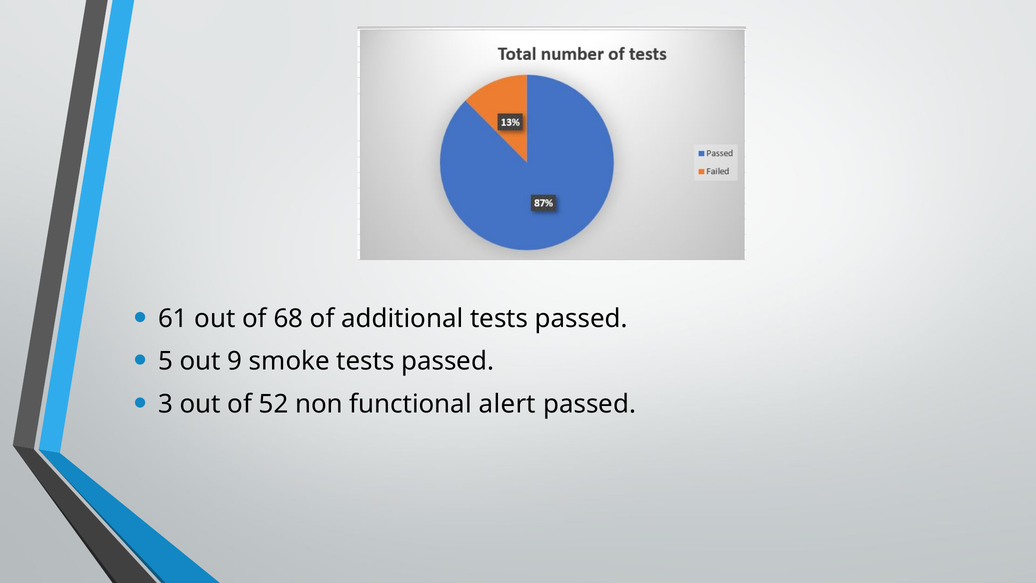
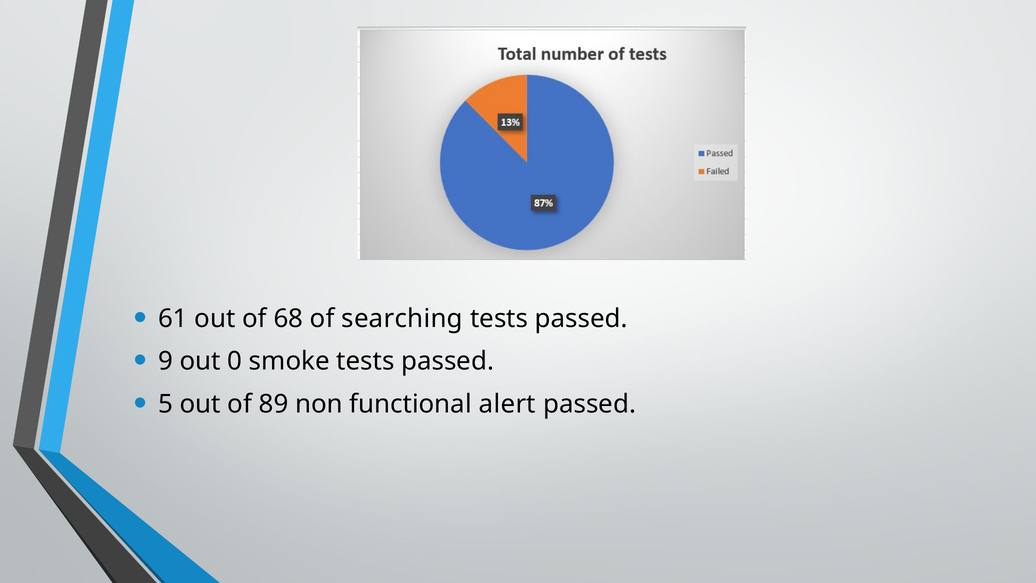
additional: additional -> searching
5: 5 -> 9
9: 9 -> 0
3: 3 -> 5
52: 52 -> 89
